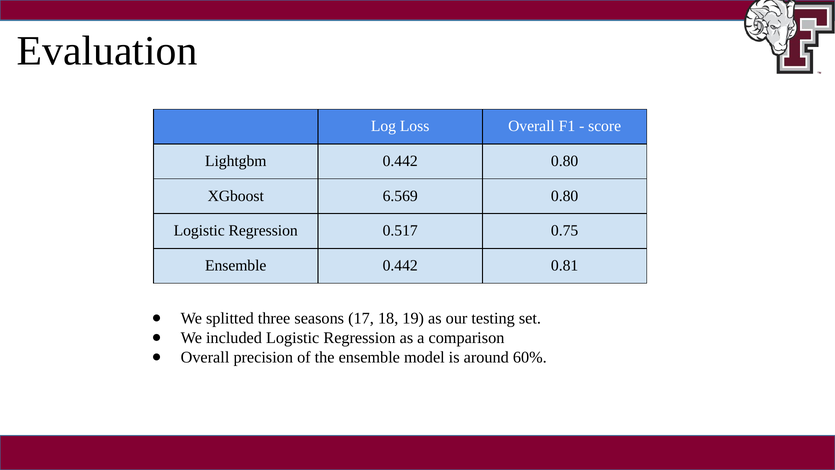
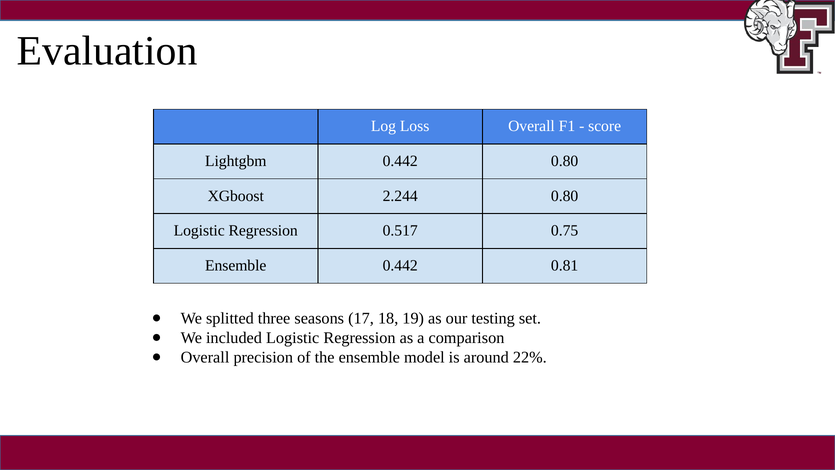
6.569: 6.569 -> 2.244
60%: 60% -> 22%
